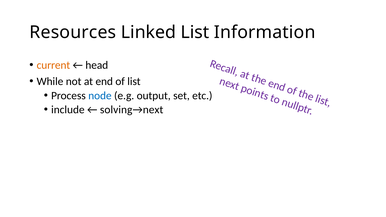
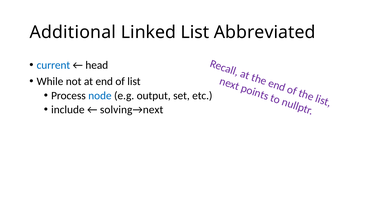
Resources: Resources -> Additional
Information: Information -> Abbreviated
current colour: orange -> blue
